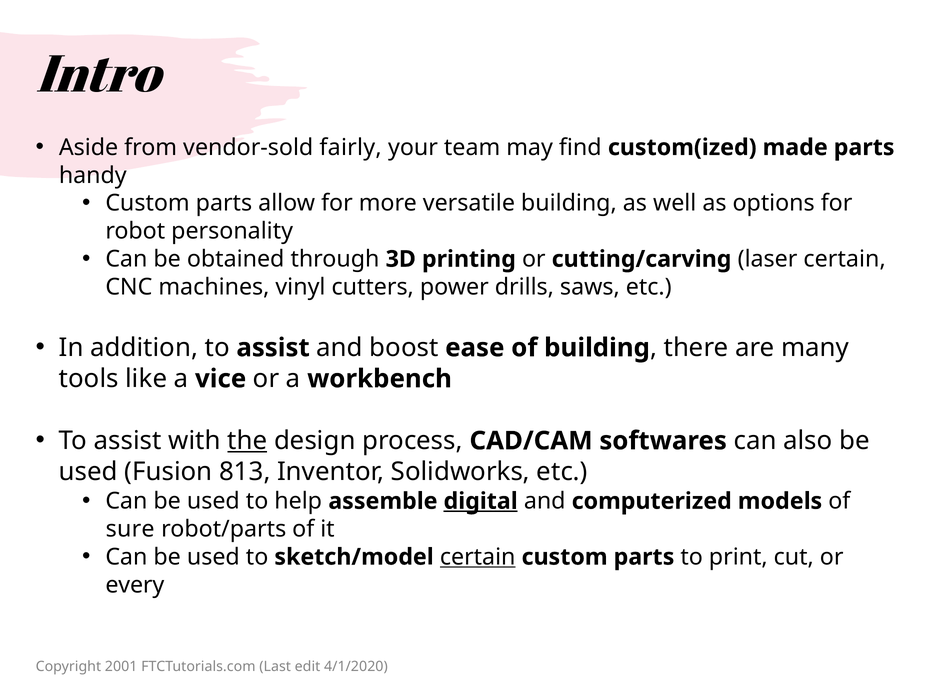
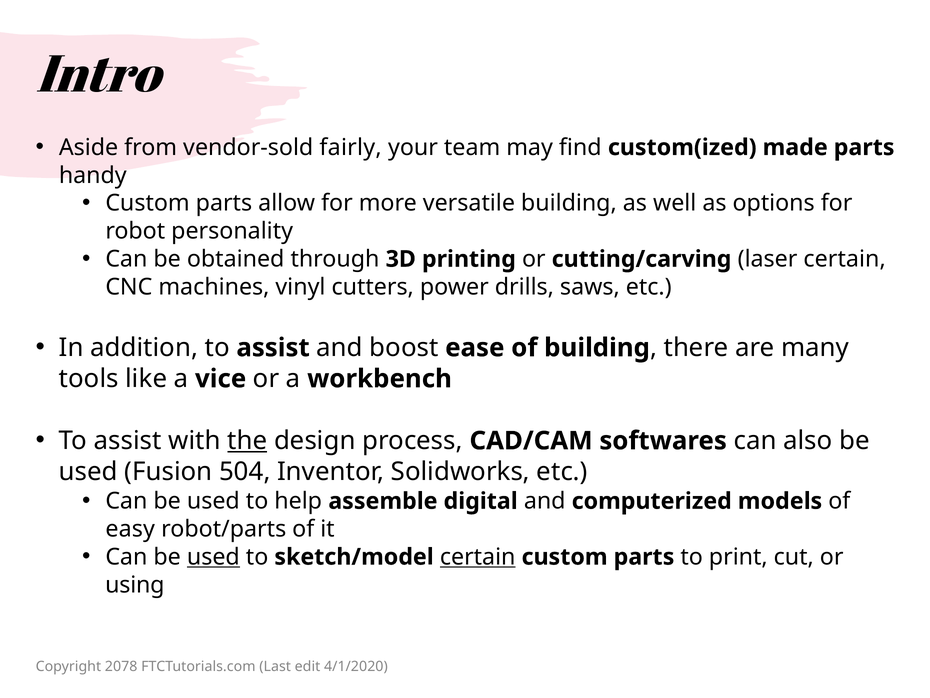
813: 813 -> 504
digital underline: present -> none
sure: sure -> easy
used at (213, 557) underline: none -> present
every: every -> using
2001: 2001 -> 2078
